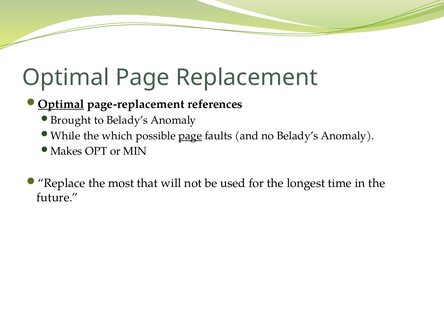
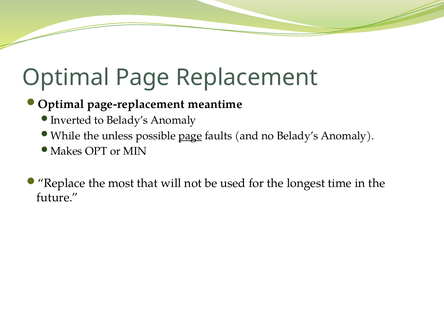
Optimal at (61, 104) underline: present -> none
references: references -> meantime
Brought: Brought -> Inverted
which: which -> unless
